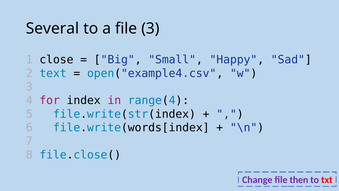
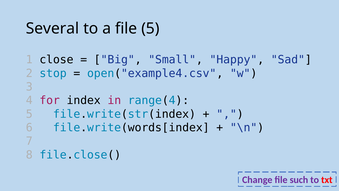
file 3: 3 -> 5
text: text -> stop
then: then -> such
